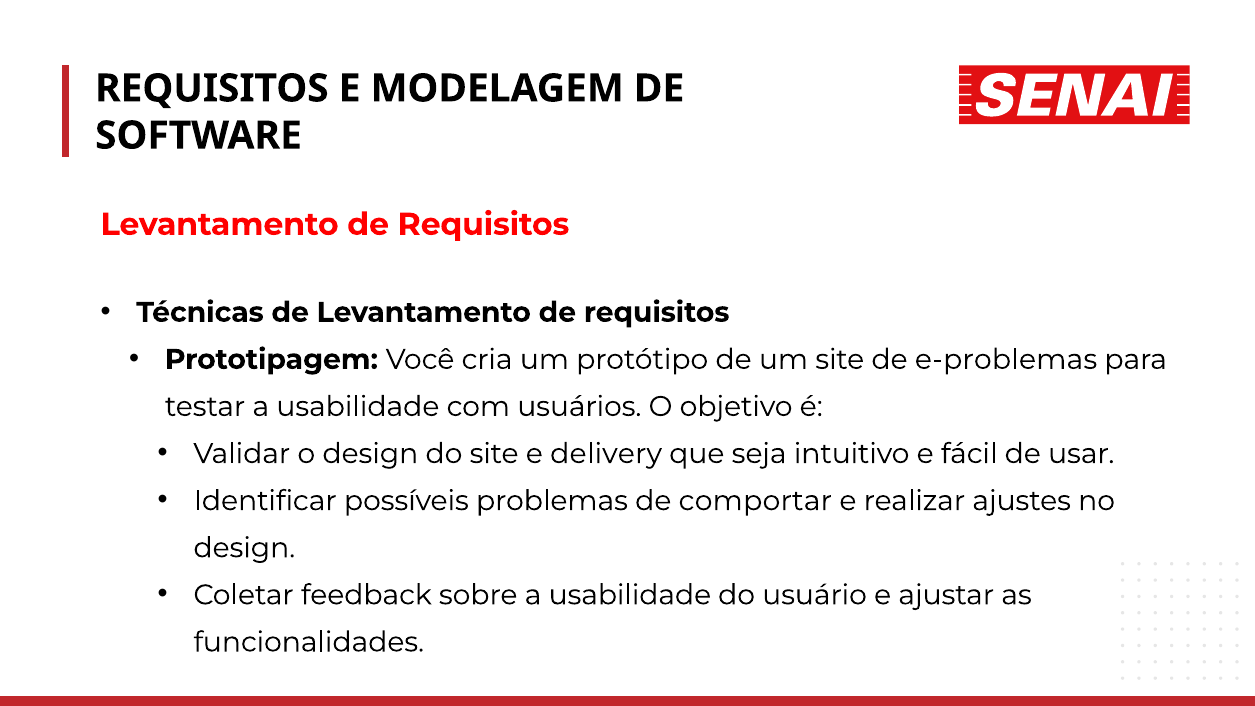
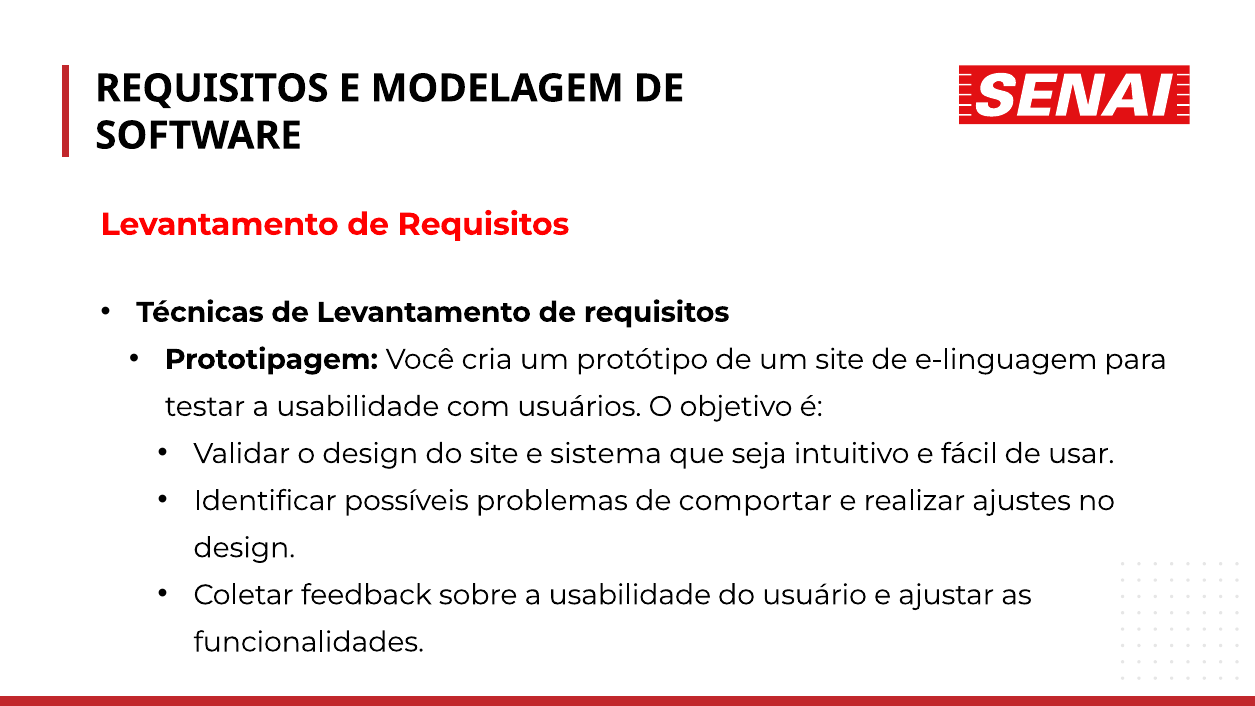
e-problemas: e-problemas -> e-linguagem
delivery: delivery -> sistema
